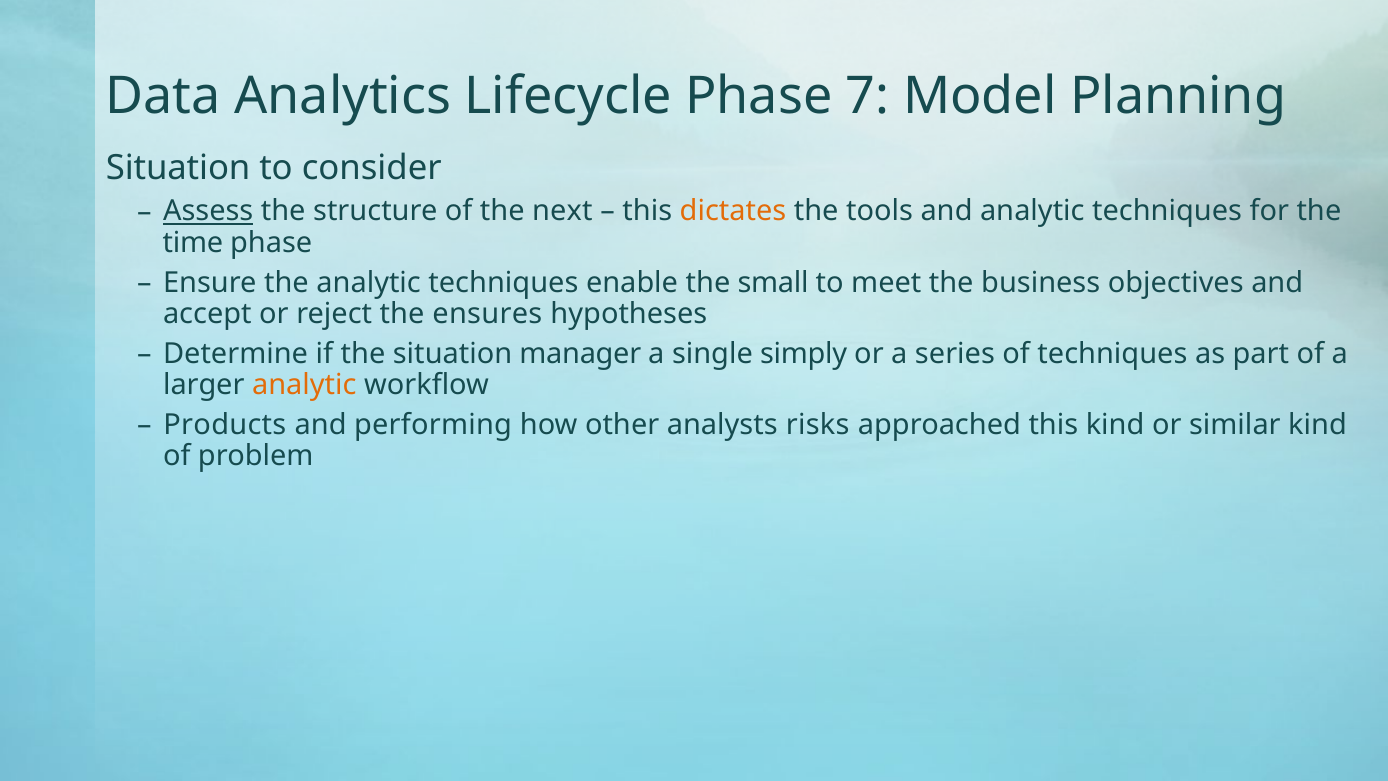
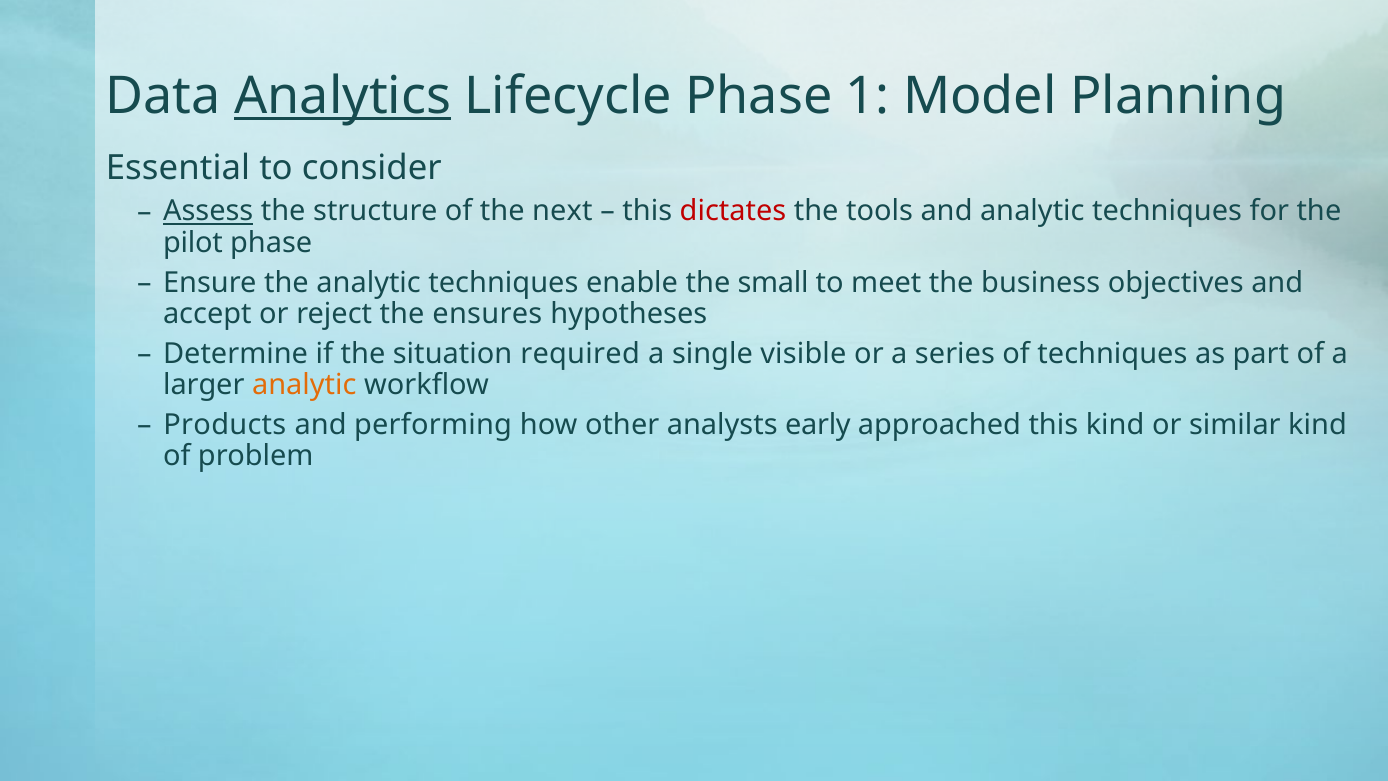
Analytics underline: none -> present
7: 7 -> 1
Situation at (178, 168): Situation -> Essential
dictates colour: orange -> red
time: time -> pilot
manager: manager -> required
simply: simply -> visible
risks: risks -> early
